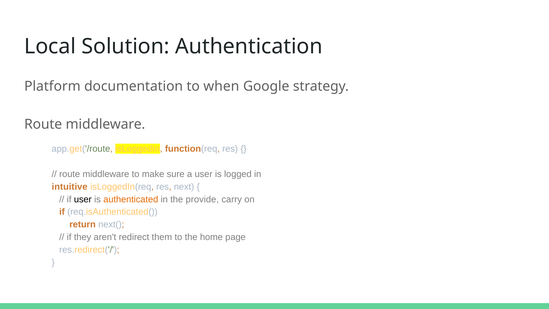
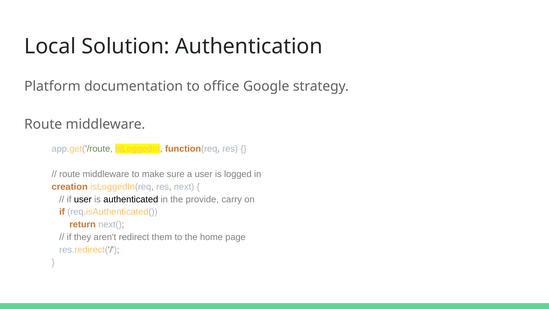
when: when -> office
intuitive: intuitive -> creation
authenticated colour: orange -> black
